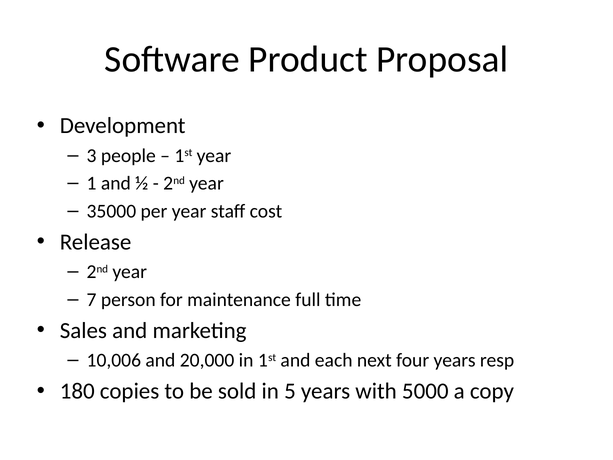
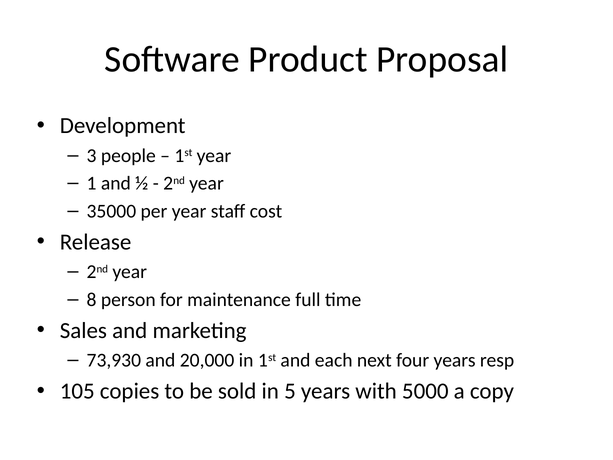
7: 7 -> 8
10,006: 10,006 -> 73,930
180: 180 -> 105
